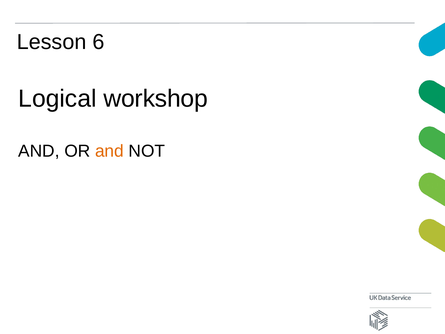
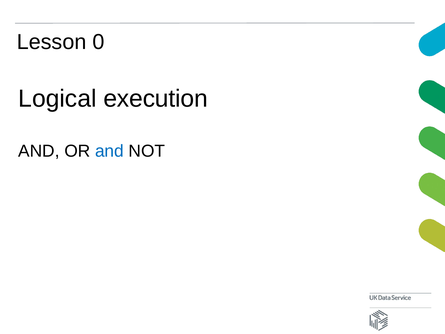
6: 6 -> 0
workshop: workshop -> execution
and at (109, 151) colour: orange -> blue
